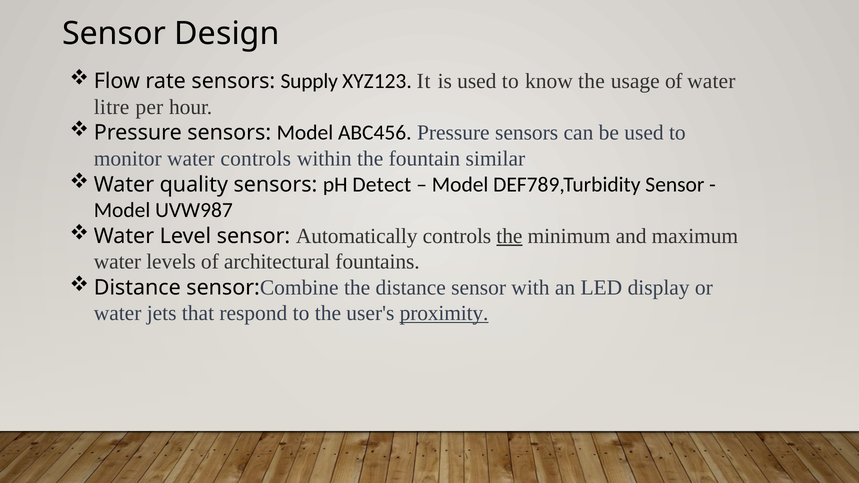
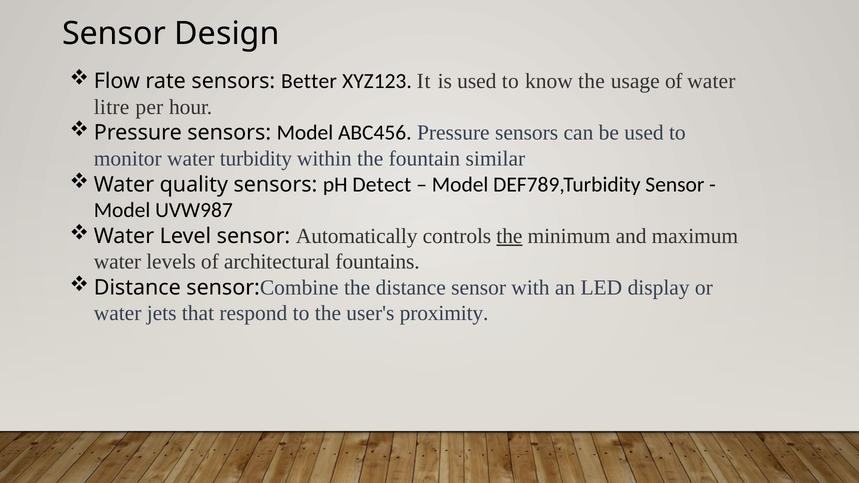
Supply: Supply -> Better
water controls: controls -> turbidity
proximity underline: present -> none
